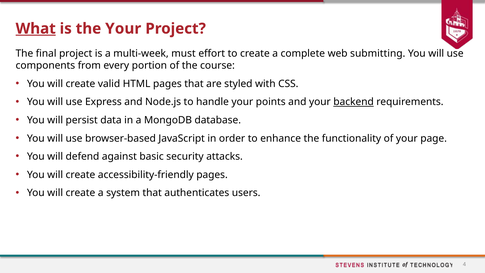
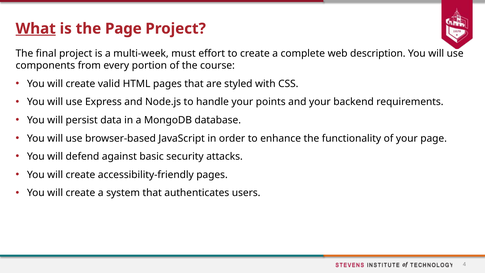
the Your: Your -> Page
submitting: submitting -> description
backend underline: present -> none
